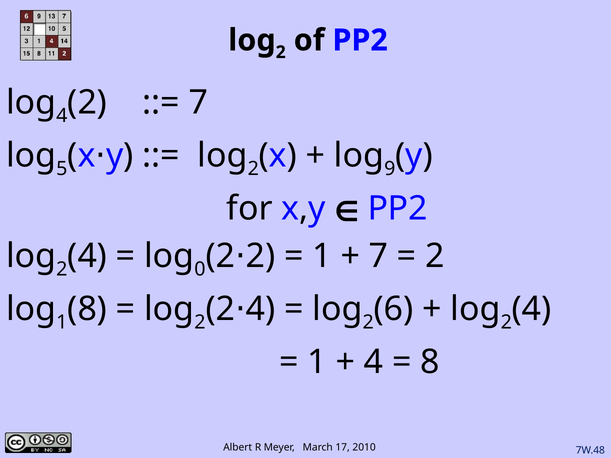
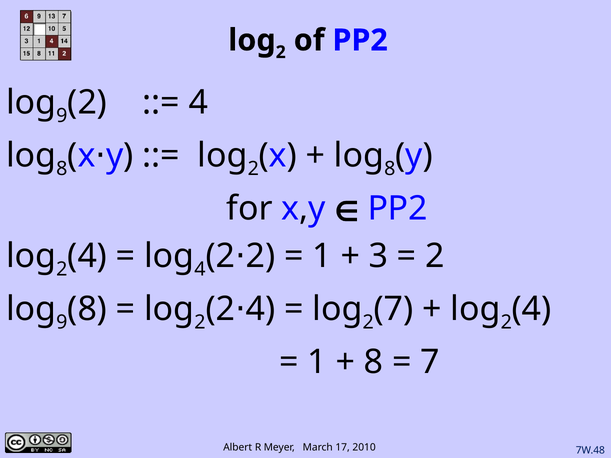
4 at (62, 116): 4 -> 9
7 at (198, 102): 7 -> 4
5 at (62, 169): 5 -> 8
9 at (390, 169): 9 -> 8
0 at (200, 269): 0 -> 4
7 at (378, 256): 7 -> 3
2 6: 6 -> 7
1 at (62, 323): 1 -> 9
4 at (374, 362): 4 -> 8
8 at (430, 362): 8 -> 7
